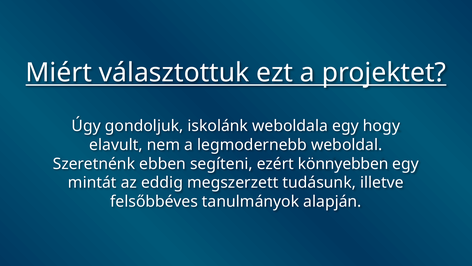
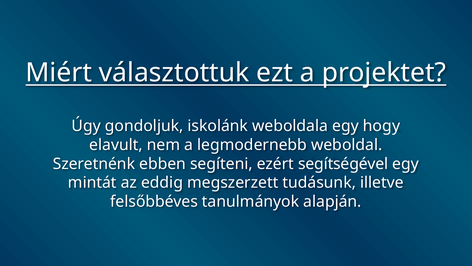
könnyebben: könnyebben -> segítségével
